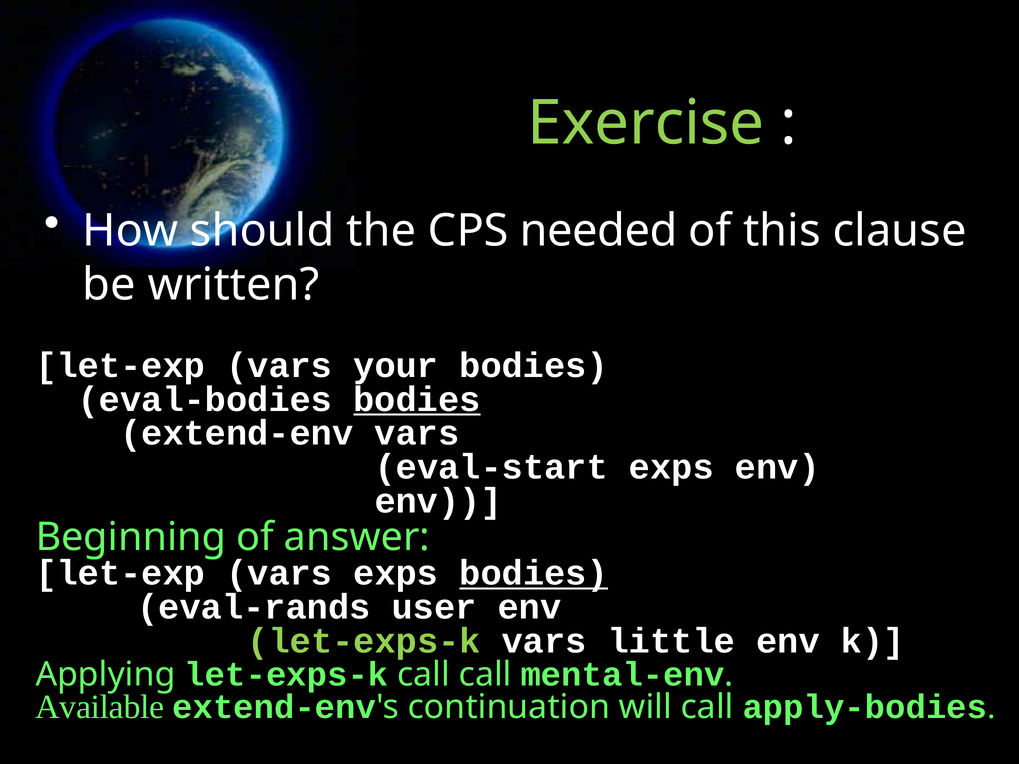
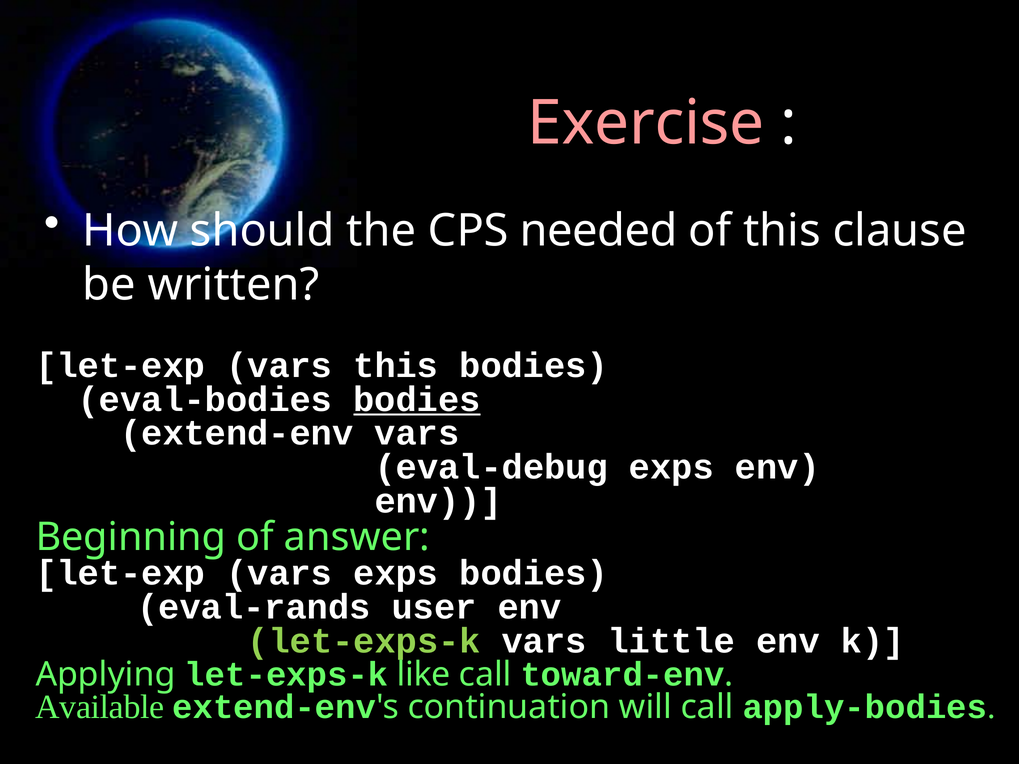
Exercise colour: light green -> pink
vars your: your -> this
eval-start: eval-start -> eval-debug
bodies at (534, 573) underline: present -> none
let-exps-k call: call -> like
mental-env: mental-env -> toward-env
